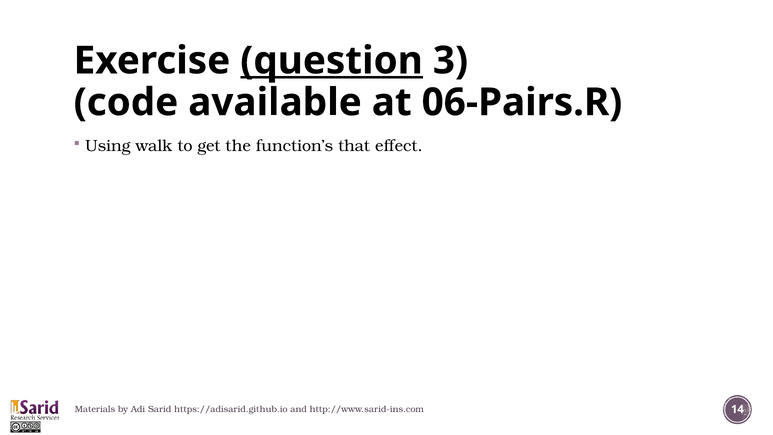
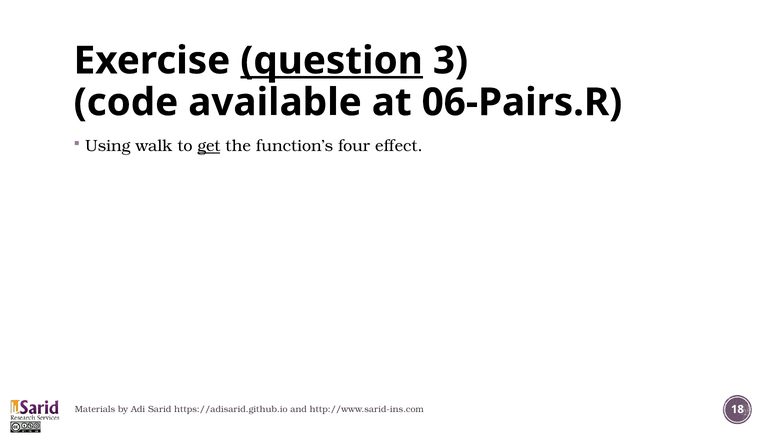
get underline: none -> present
that: that -> four
14: 14 -> 18
